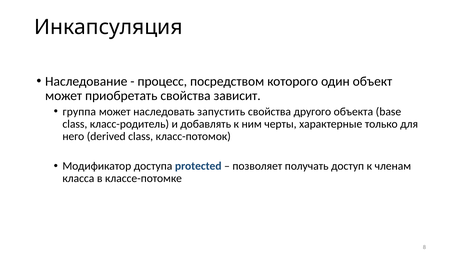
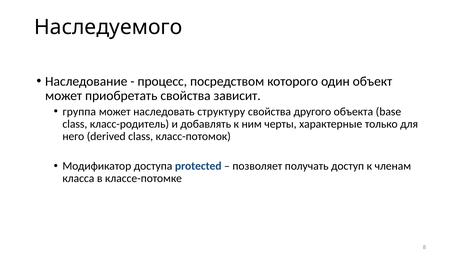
Инкапсуляция: Инкапсуляция -> Наследуемого
запустить: запустить -> структуру
